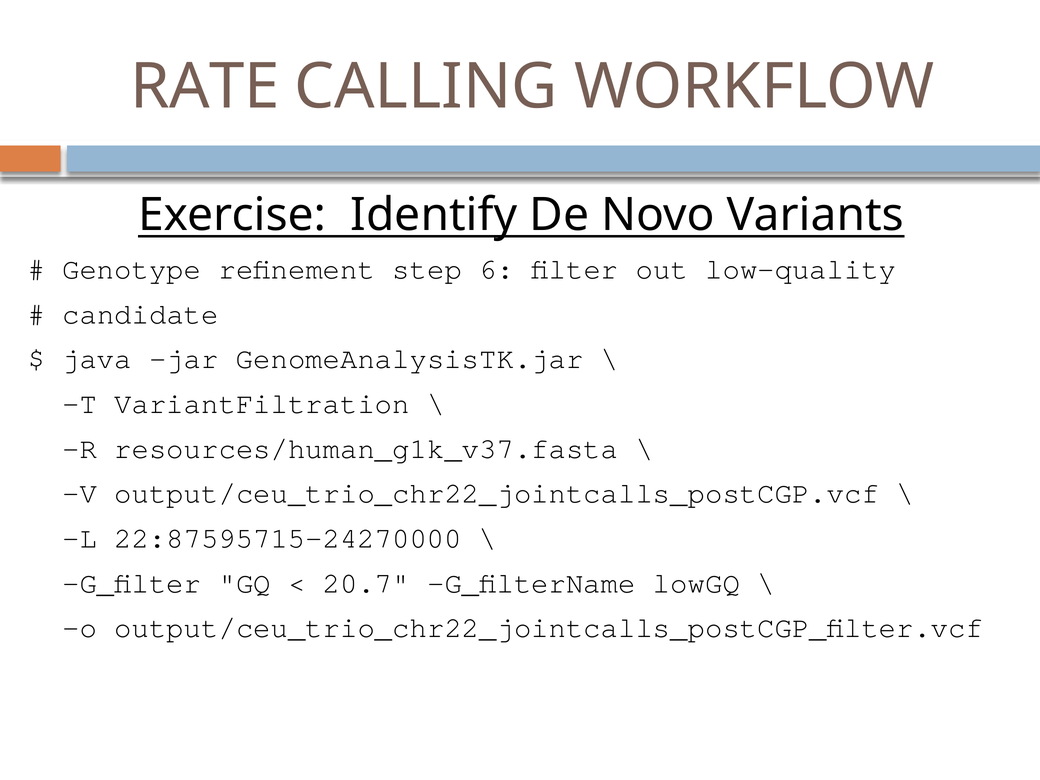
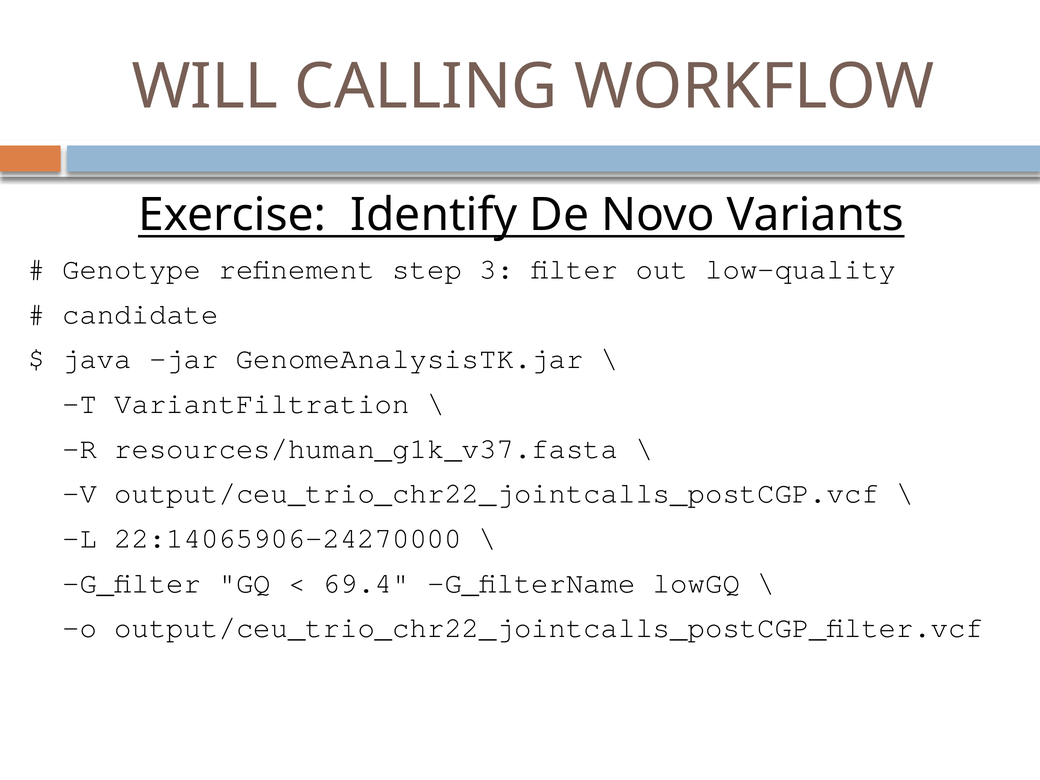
RATE: RATE -> WILL
6: 6 -> 3
22:87595715-24270000: 22:87595715-24270000 -> 22:14065906-24270000
20.7: 20.7 -> 69.4
